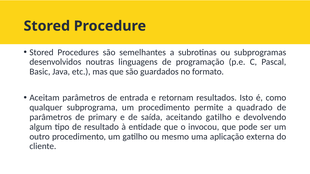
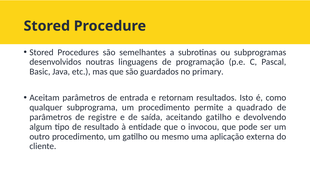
formato: formato -> primary
primary: primary -> registre
